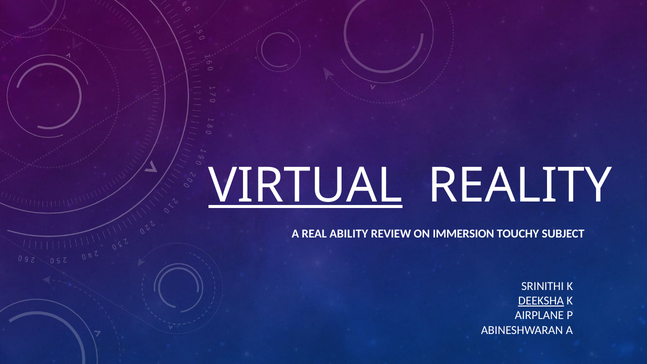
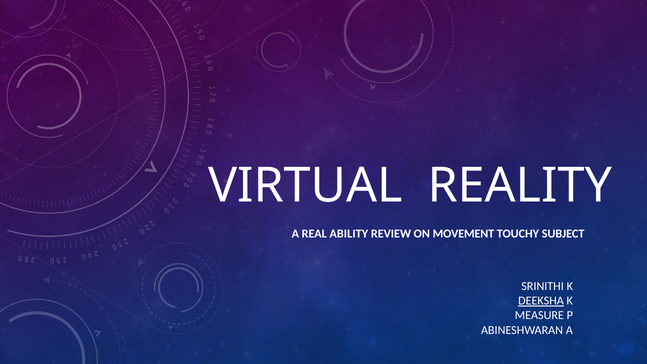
VIRTUAL underline: present -> none
IMMERSION: IMMERSION -> MOVEMENT
AIRPLANE: AIRPLANE -> MEASURE
